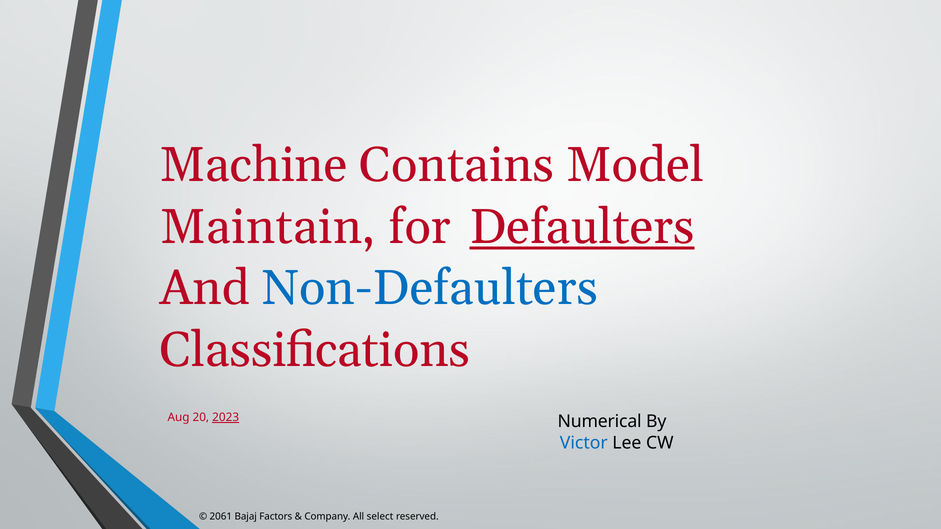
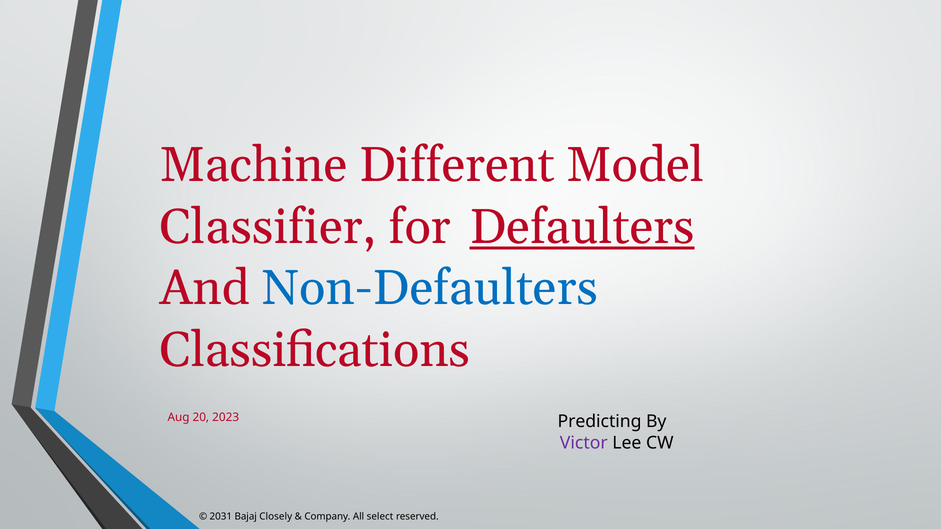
Contains: Contains -> Different
Maintain: Maintain -> Classifier
2023 underline: present -> none
Numerical: Numerical -> Predicting
Victor colour: blue -> purple
2061: 2061 -> 2031
Factors: Factors -> Closely
